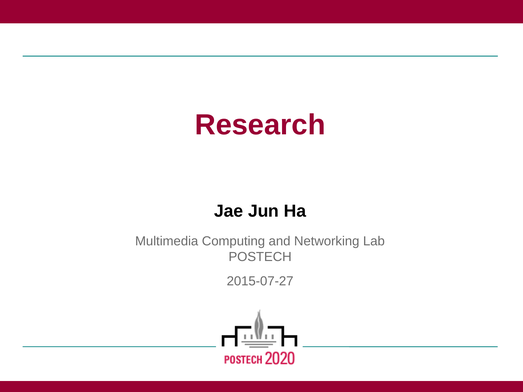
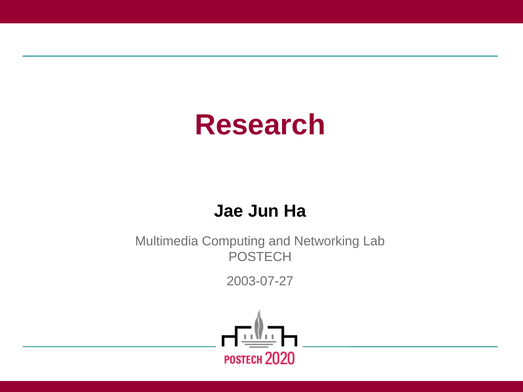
2015-07-27: 2015-07-27 -> 2003-07-27
